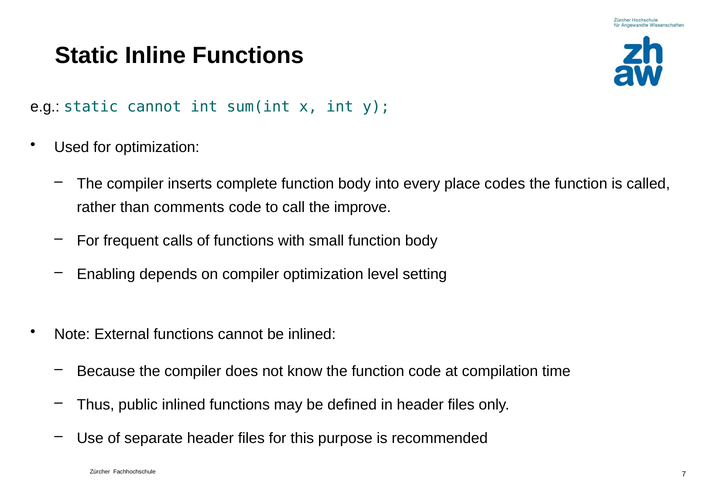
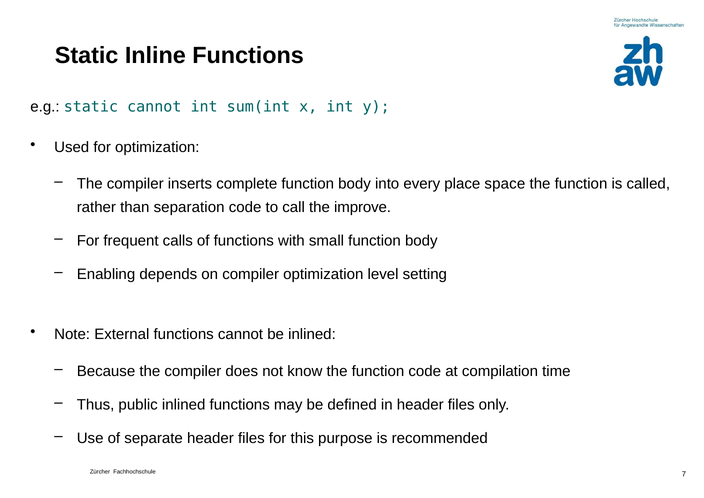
codes: codes -> space
comments: comments -> separation
